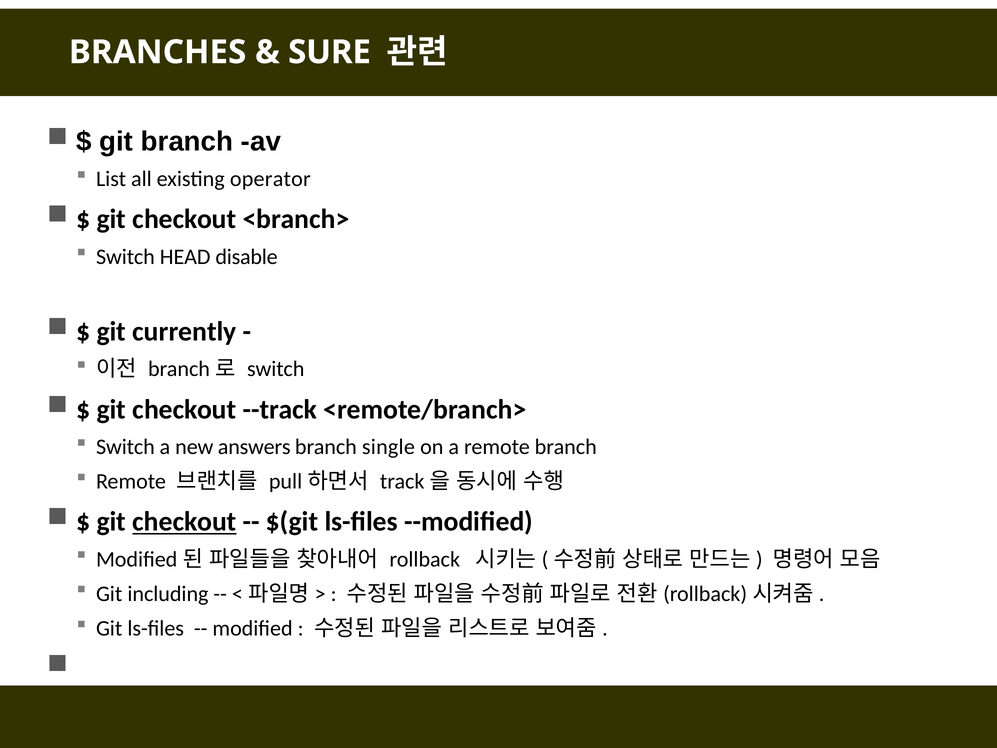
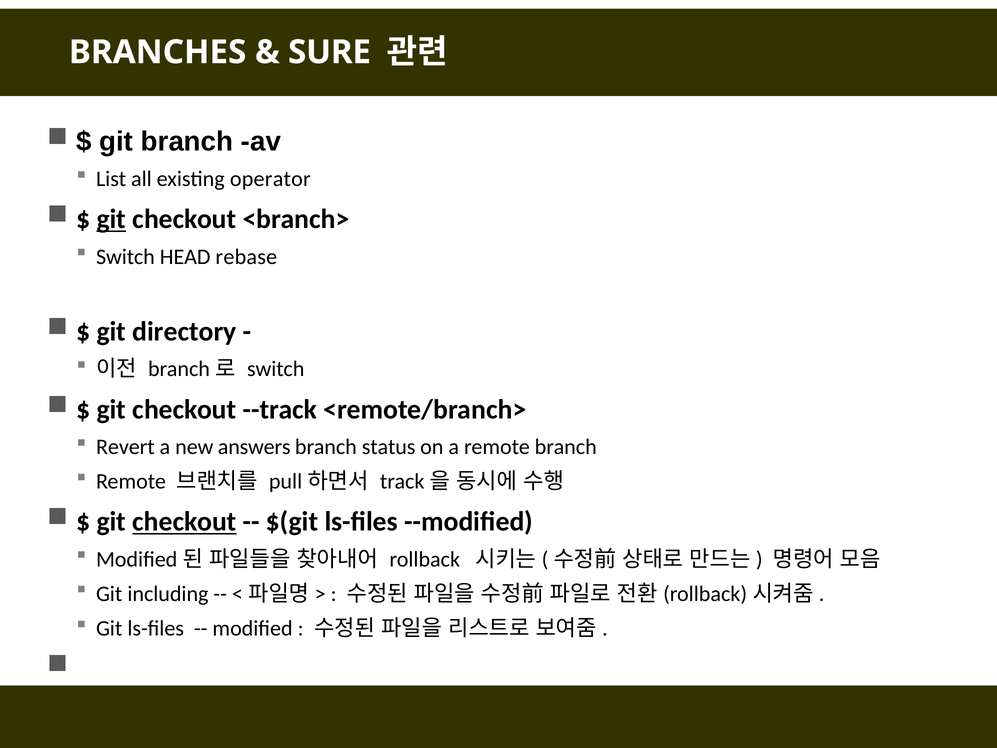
git at (111, 219) underline: none -> present
disable: disable -> rebase
currently: currently -> directory
Switch at (125, 447): Switch -> Revert
single: single -> status
